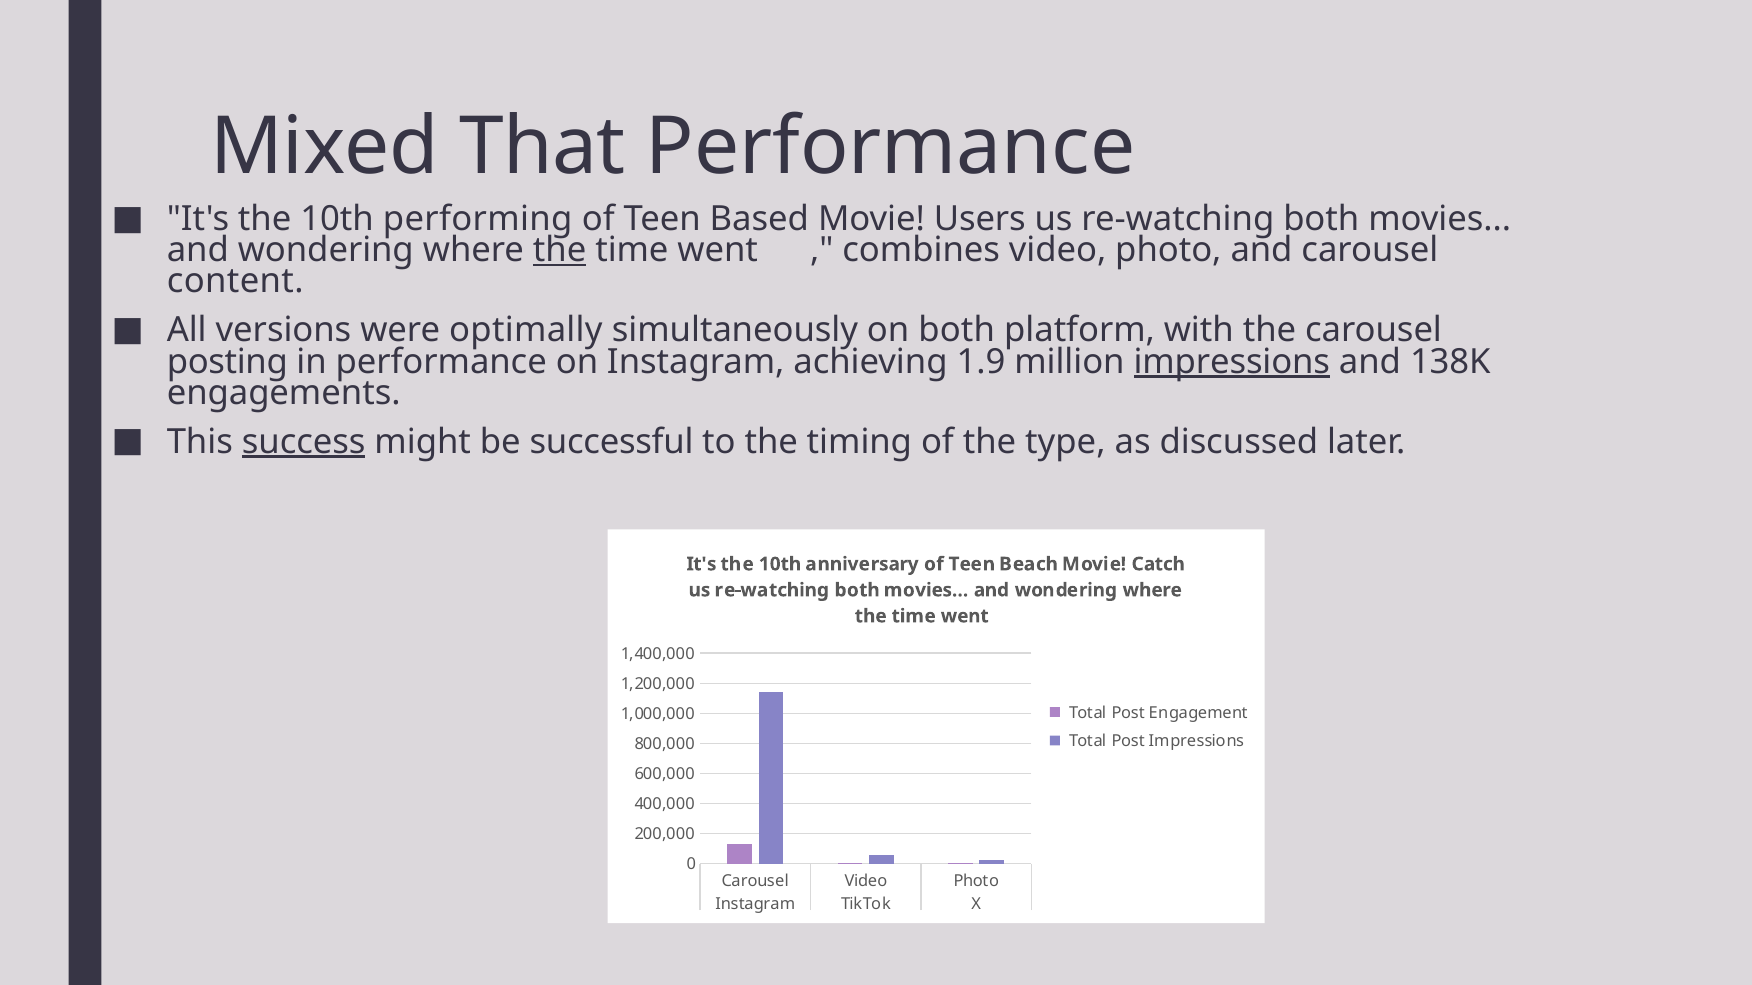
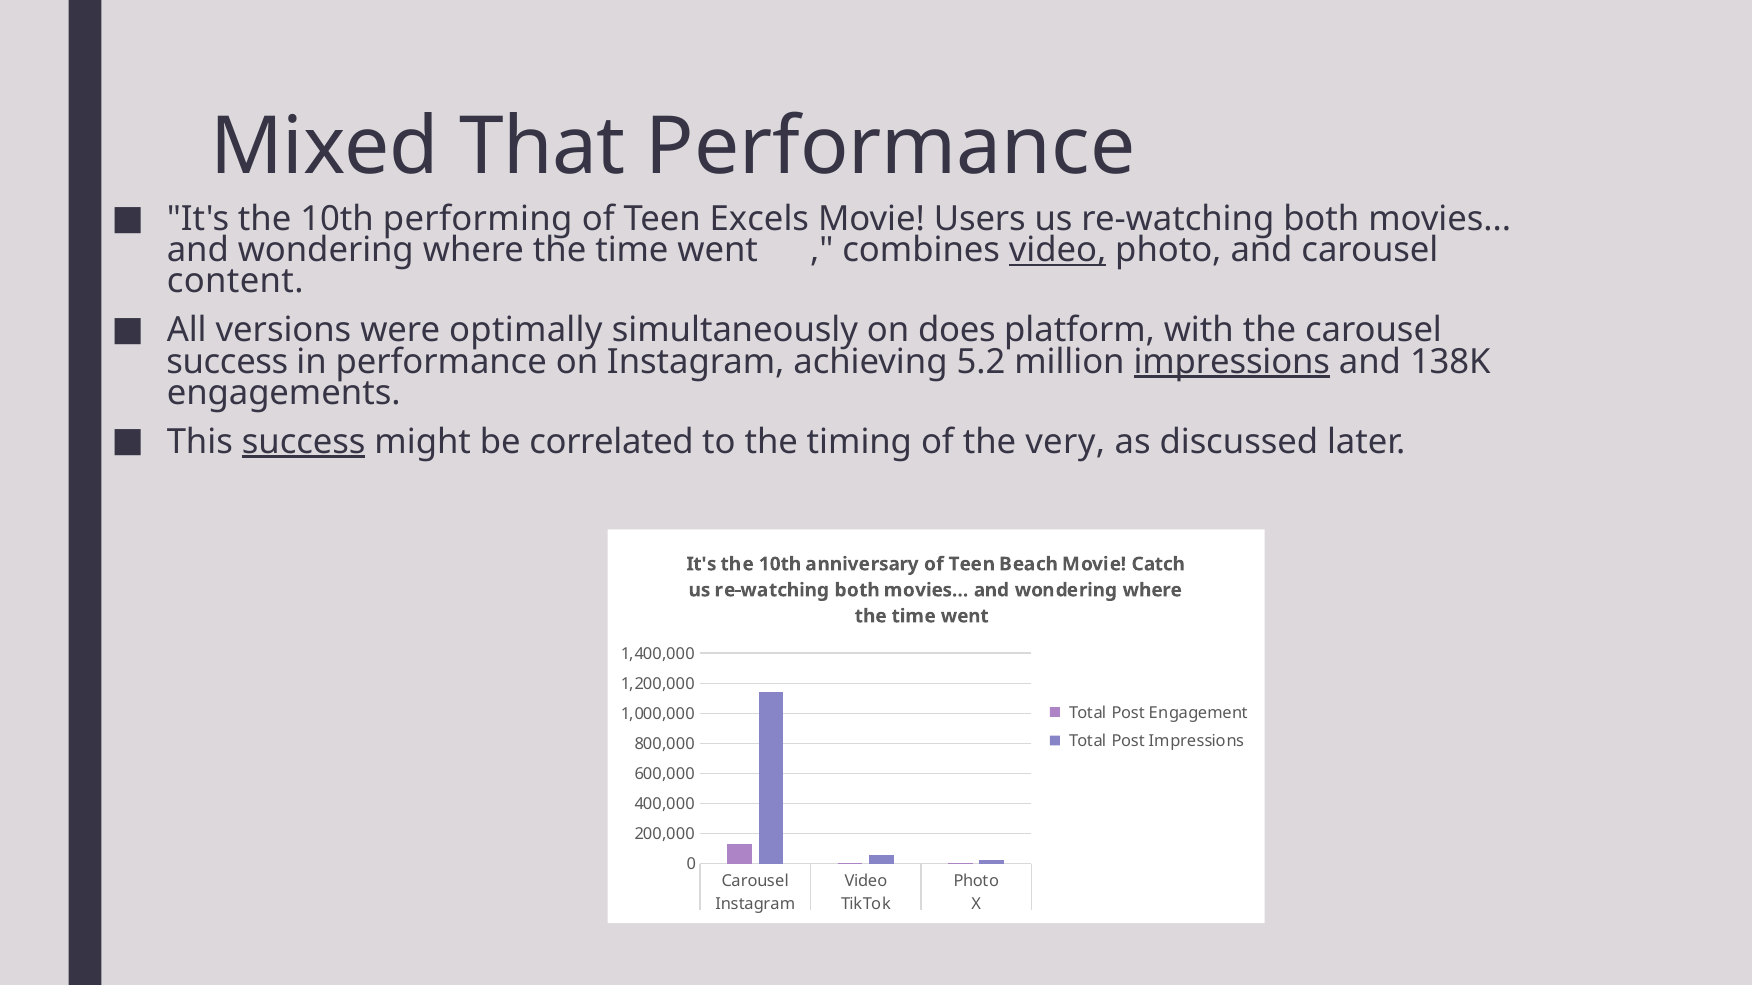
Based: Based -> Excels
the at (560, 250) underline: present -> none
video at (1058, 250) underline: none -> present
on both: both -> does
posting at (227, 362): posting -> success
1.9: 1.9 -> 5.2
successful: successful -> correlated
type: type -> very
